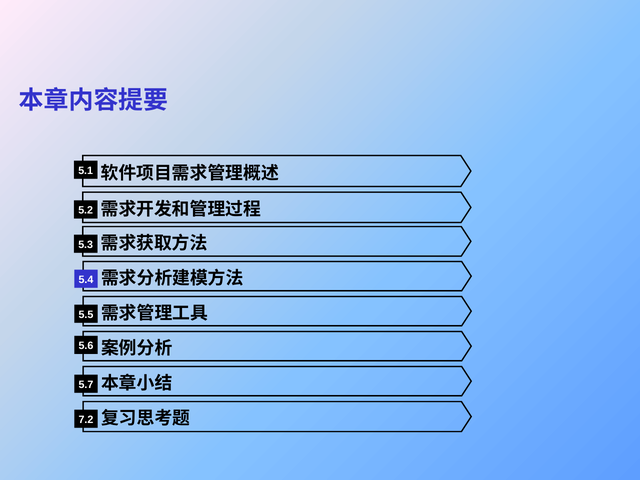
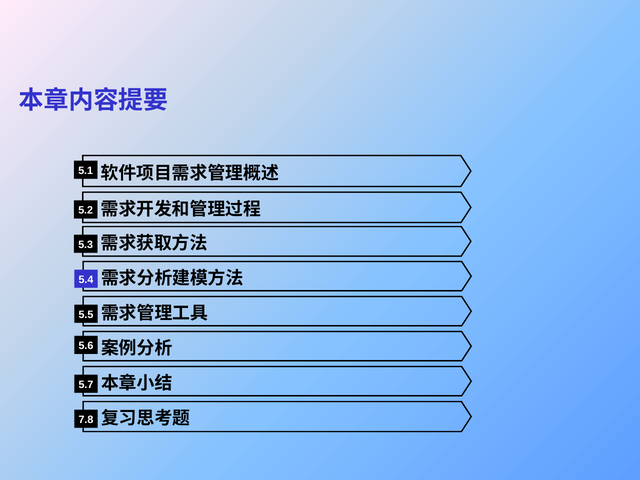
7.2: 7.2 -> 7.8
